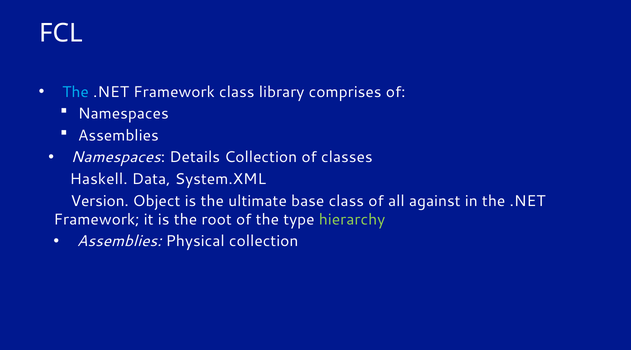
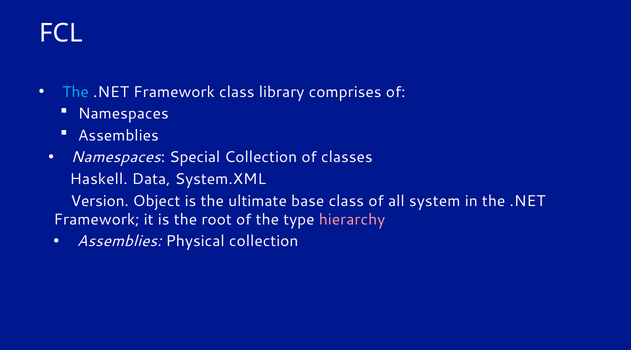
Details: Details -> Special
against: against -> system
hierarchy colour: light green -> pink
